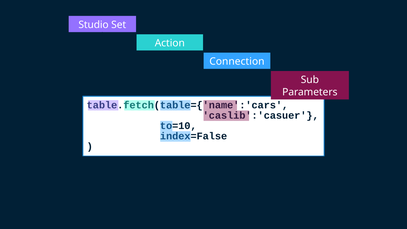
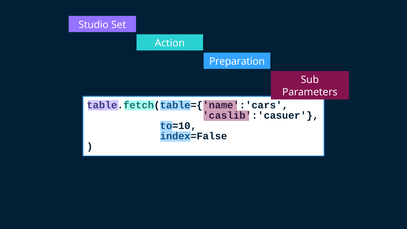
Connection: Connection -> Preparation
